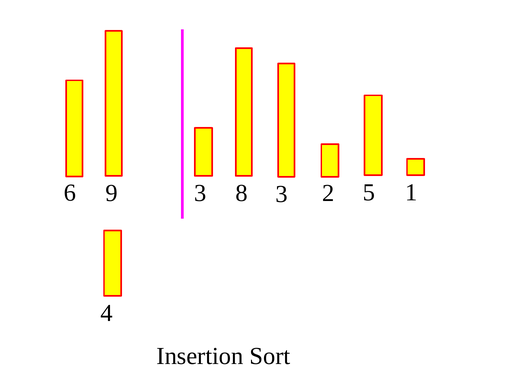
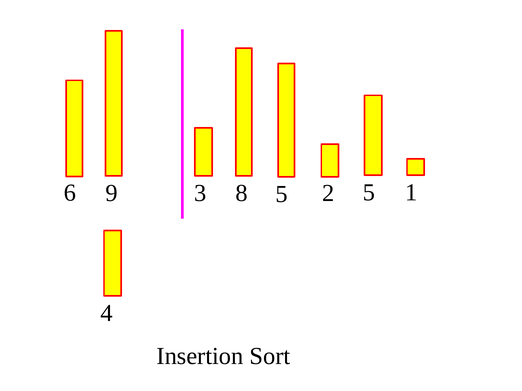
6 3: 3 -> 5
